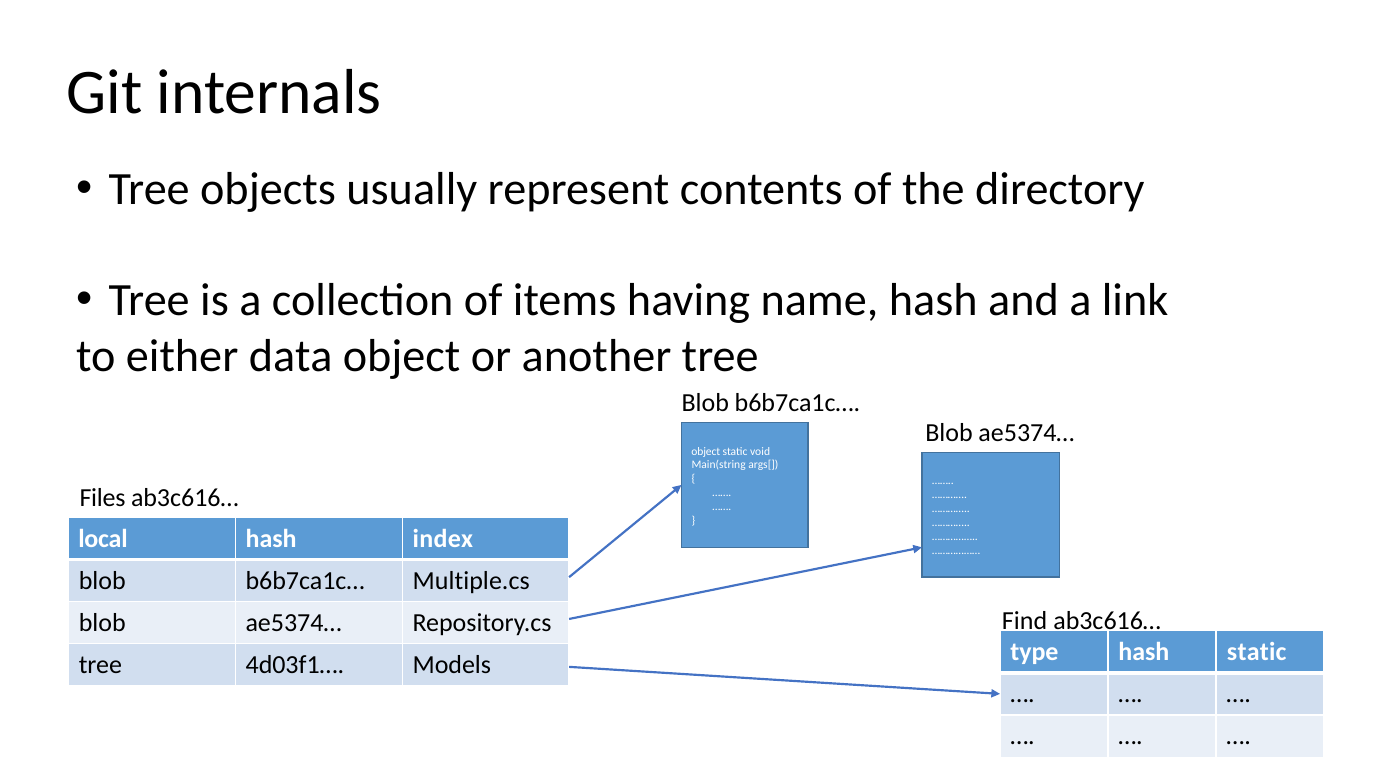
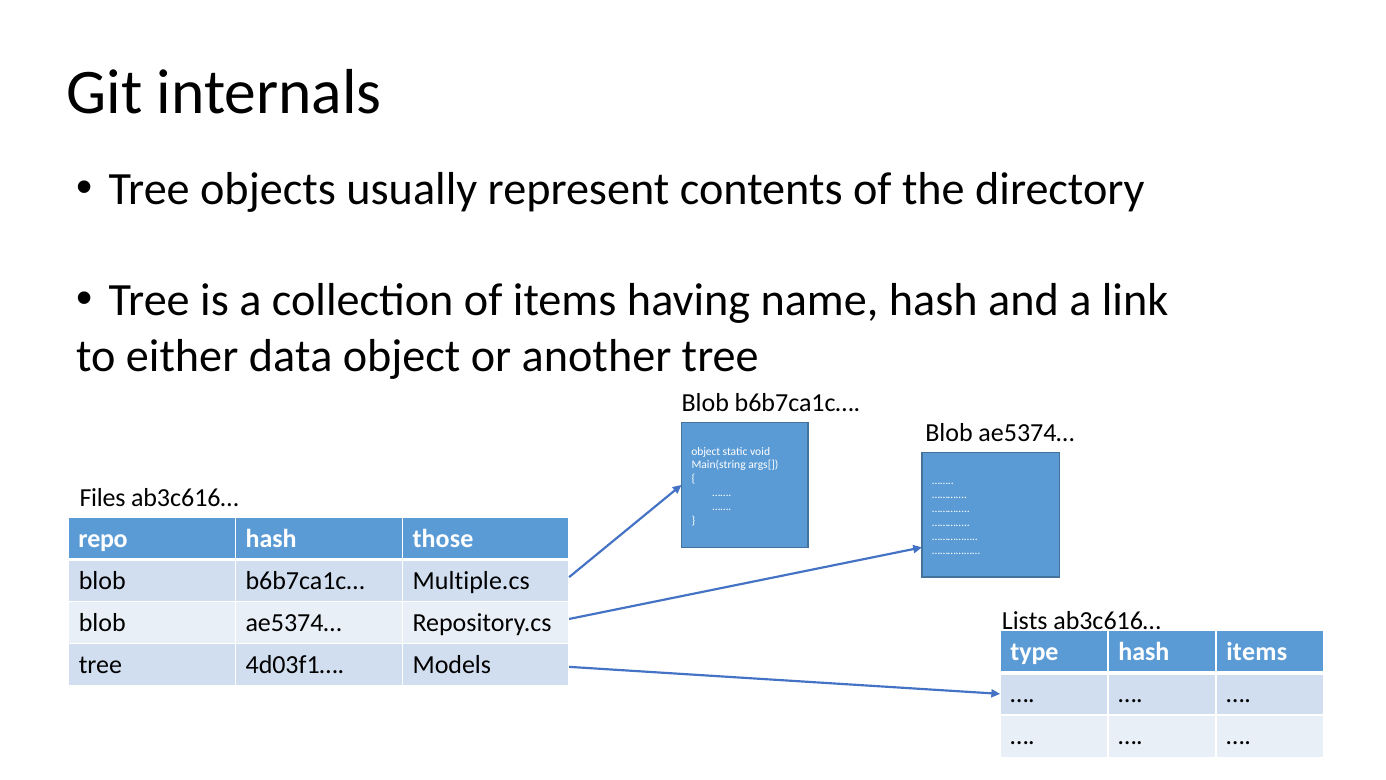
local: local -> repo
index: index -> those
Find: Find -> Lists
hash static: static -> items
